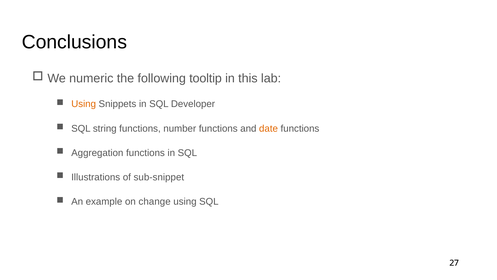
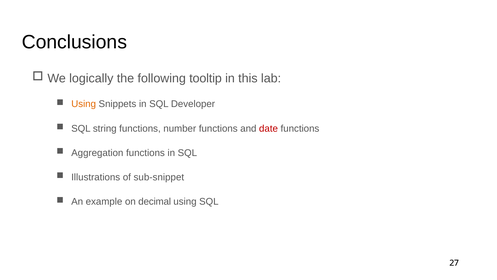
numeric: numeric -> logically
date colour: orange -> red
change: change -> decimal
